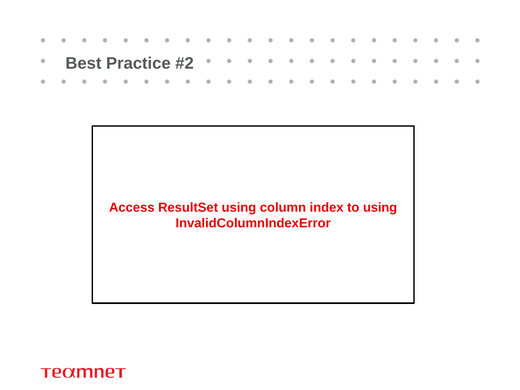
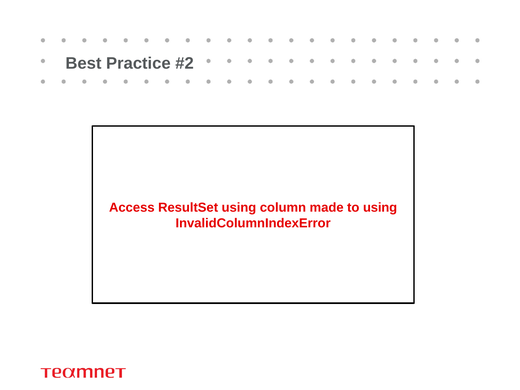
index: index -> made
